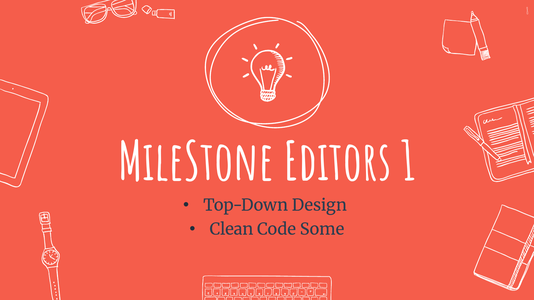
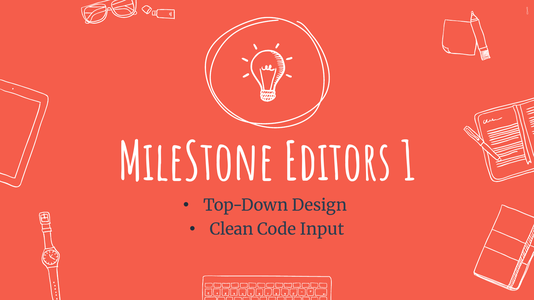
Some: Some -> Input
